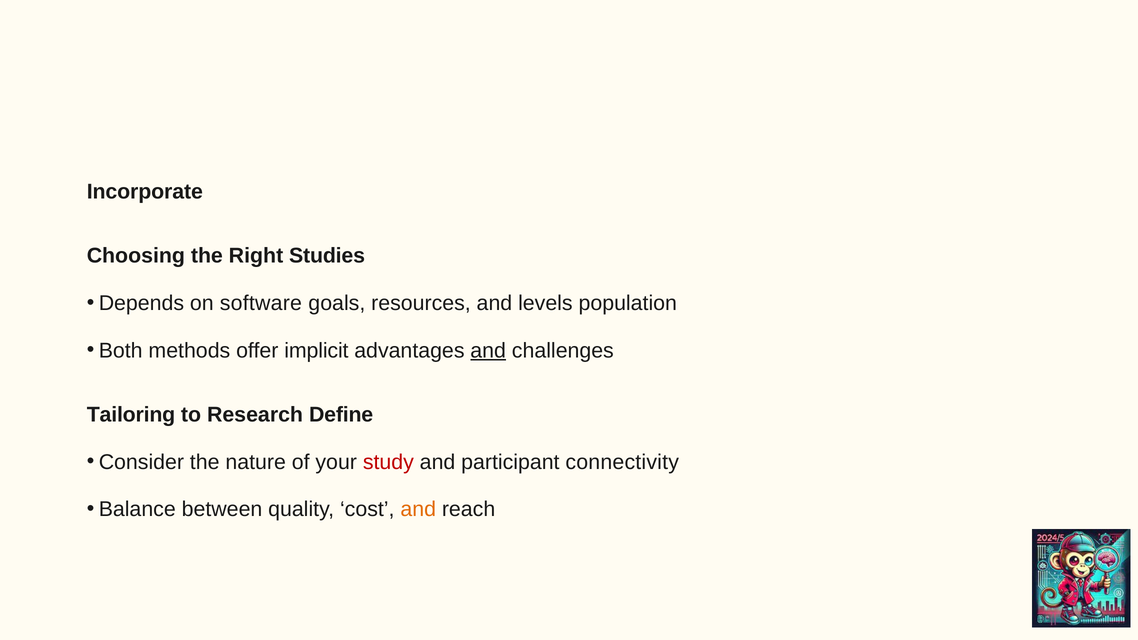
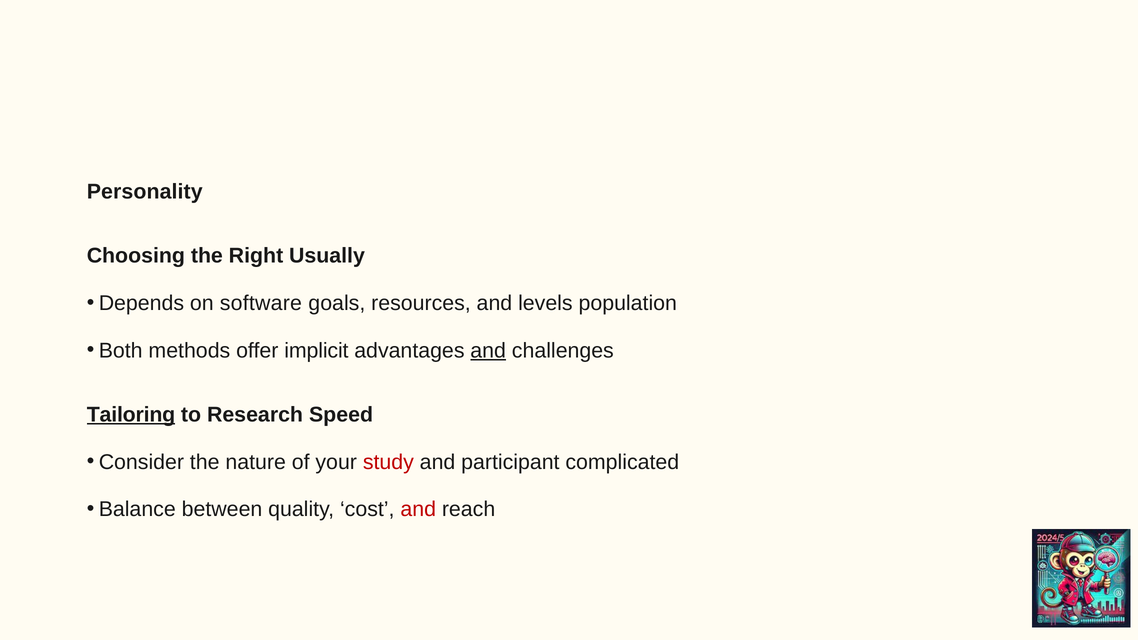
Incorporate: Incorporate -> Personality
Studies: Studies -> Usually
Tailoring underline: none -> present
Define: Define -> Speed
connectivity: connectivity -> complicated
and at (418, 509) colour: orange -> red
